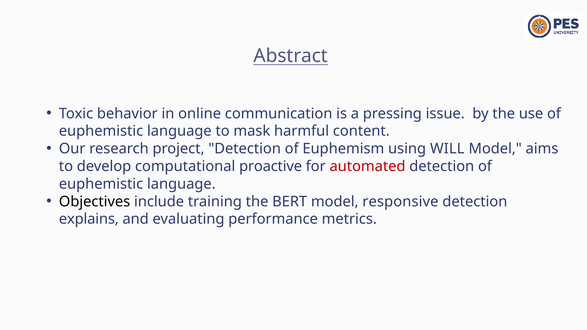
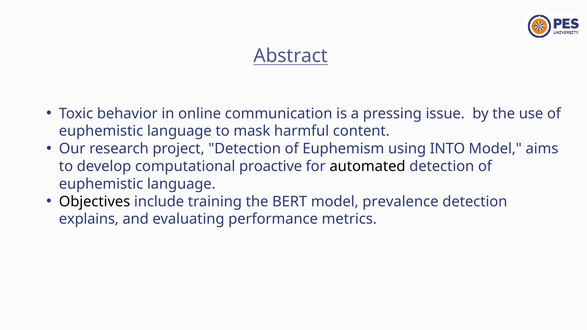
WILL: WILL -> INTO
automated colour: red -> black
responsive: responsive -> prevalence
